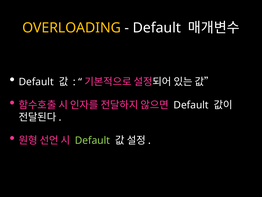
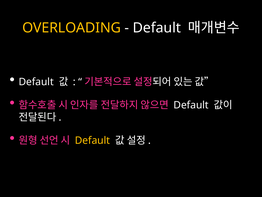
Default at (92, 140) colour: light green -> yellow
